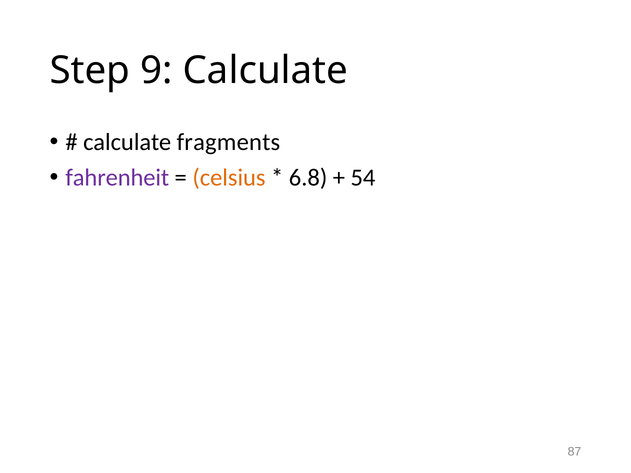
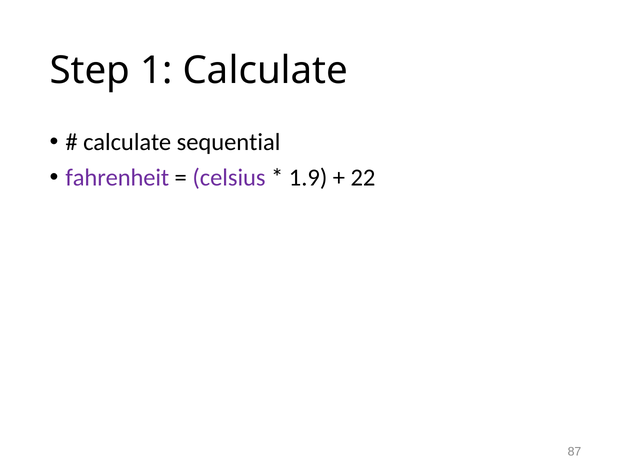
9: 9 -> 1
fragments: fragments -> sequential
celsius colour: orange -> purple
6.8: 6.8 -> 1.9
54: 54 -> 22
